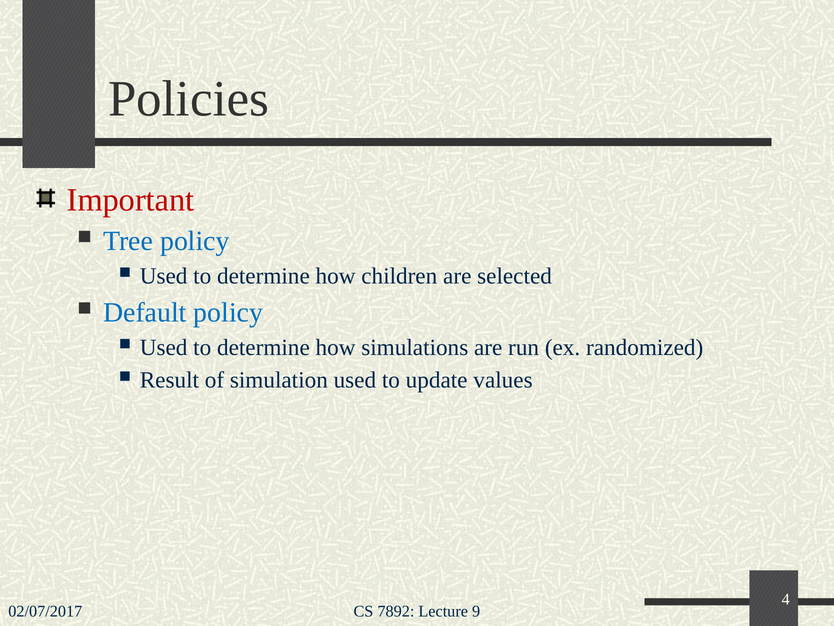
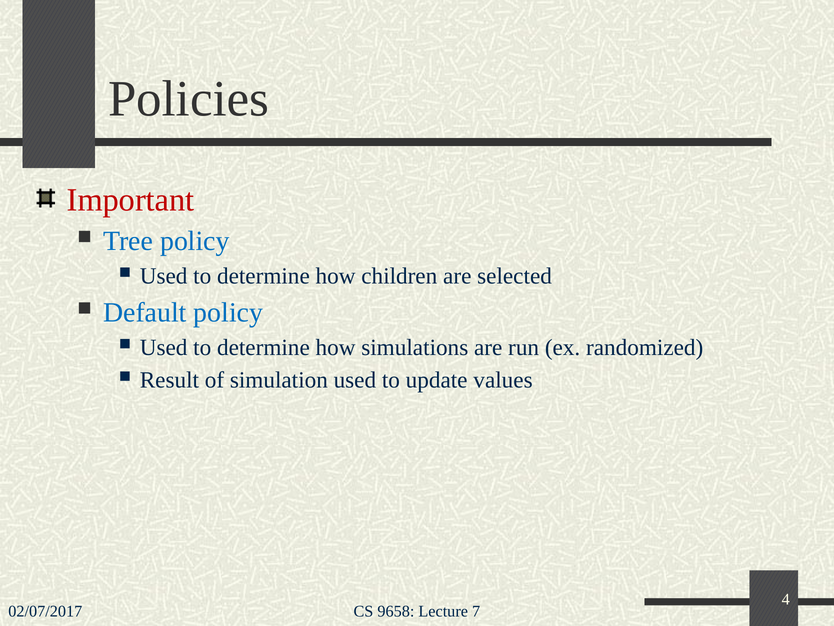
7892: 7892 -> 9658
9: 9 -> 7
